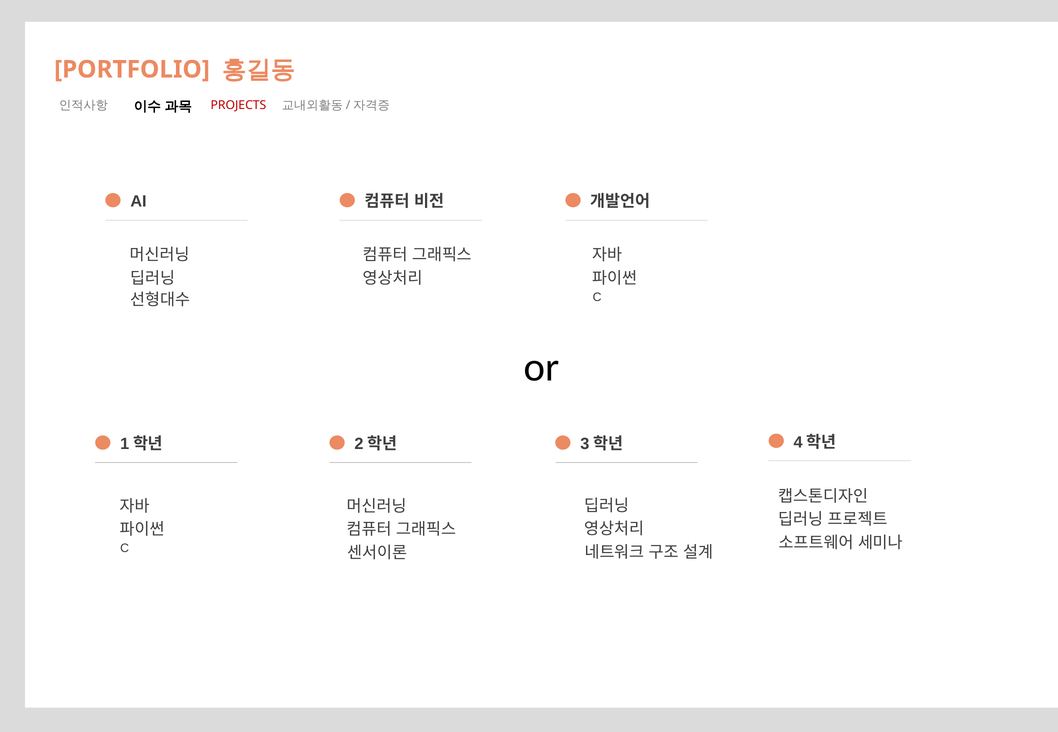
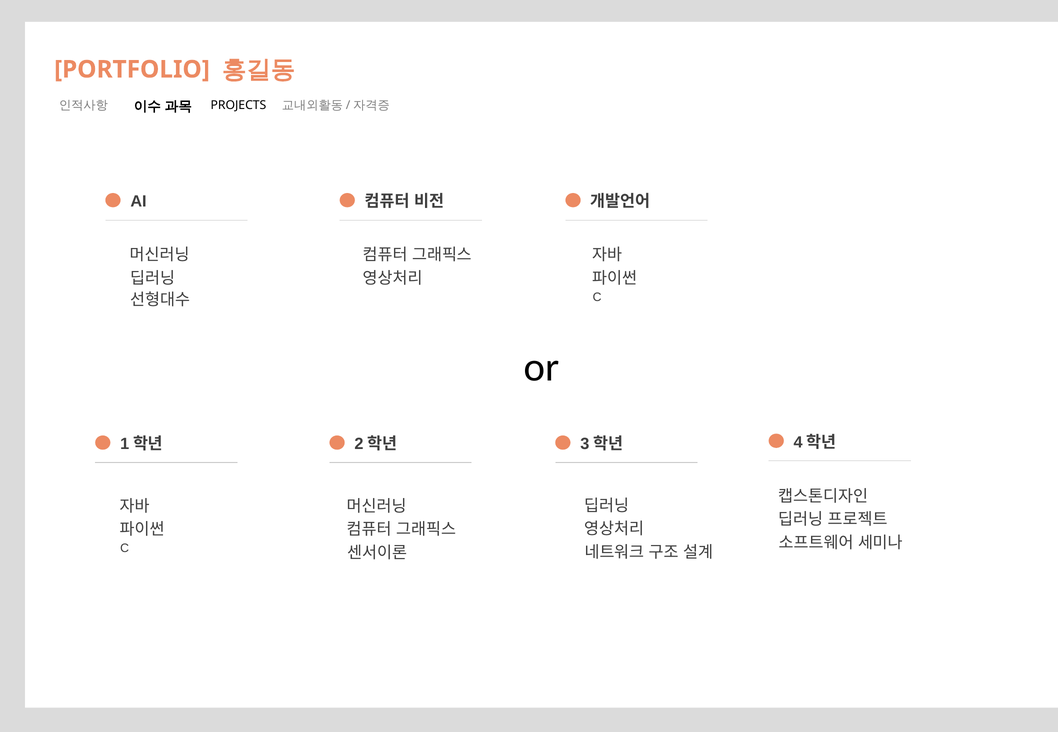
PROJECTS colour: red -> black
